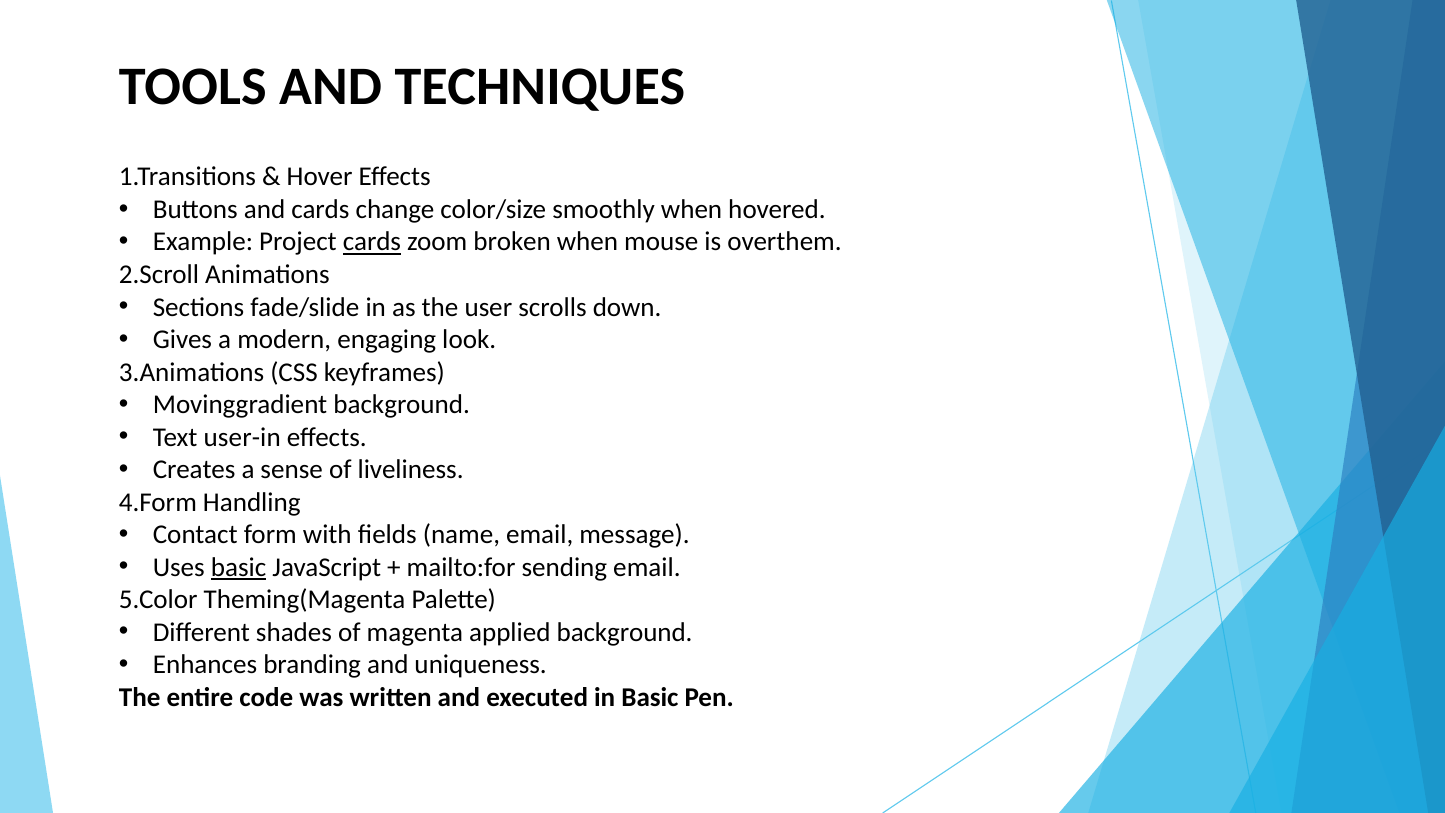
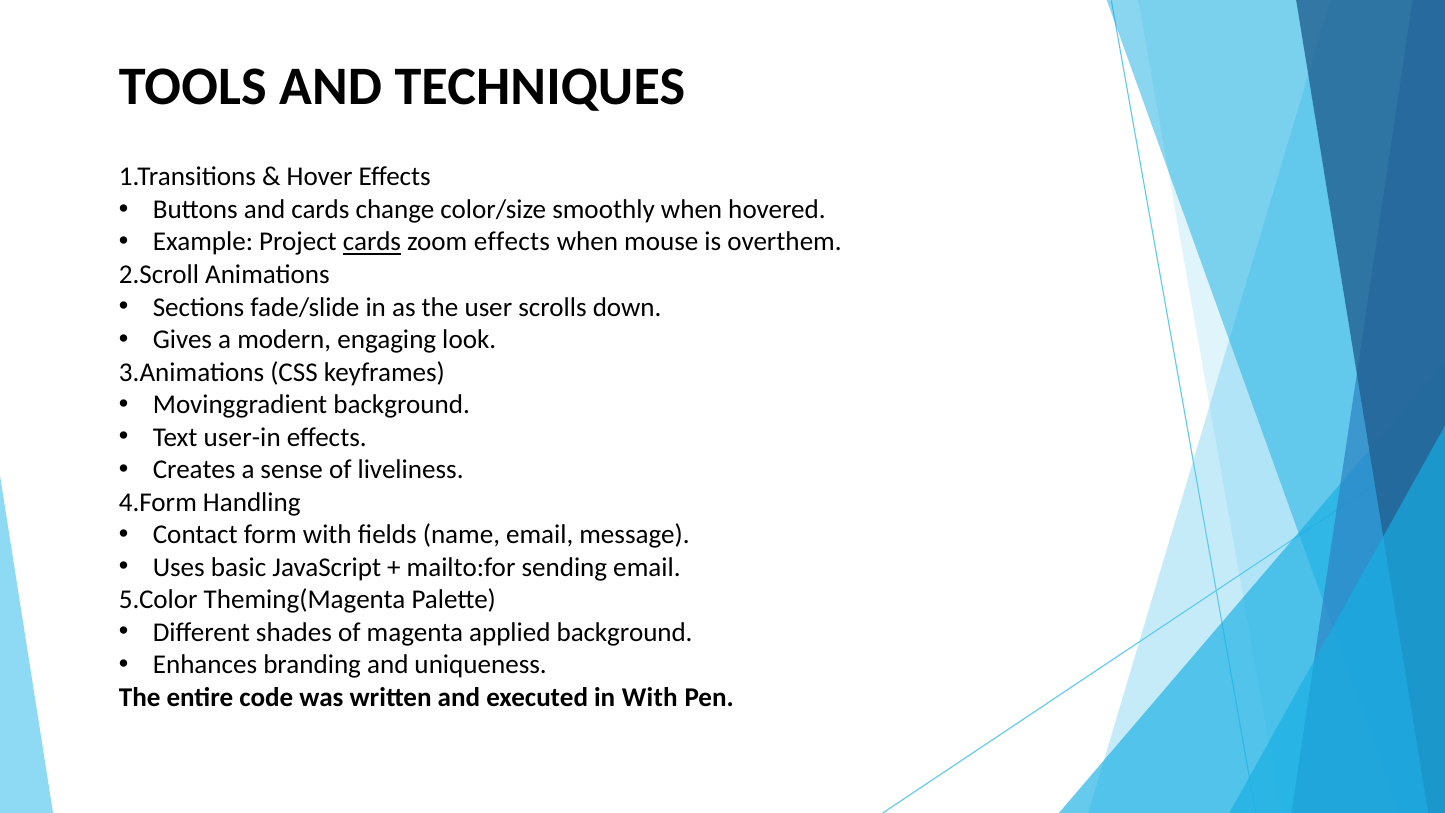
zoom broken: broken -> effects
basic at (239, 567) underline: present -> none
in Basic: Basic -> With
